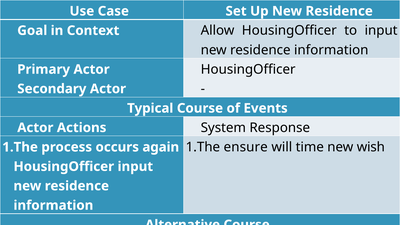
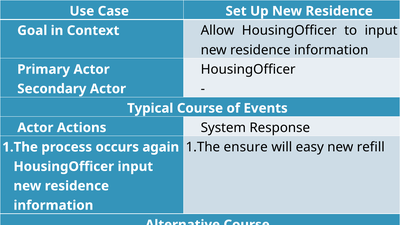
time: time -> easy
wish: wish -> refill
